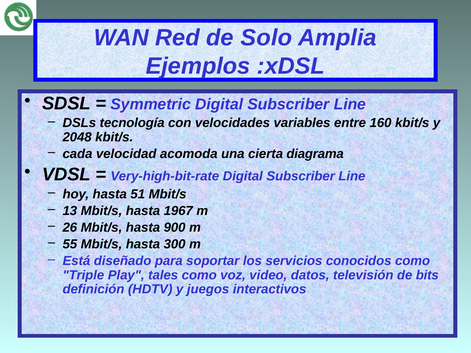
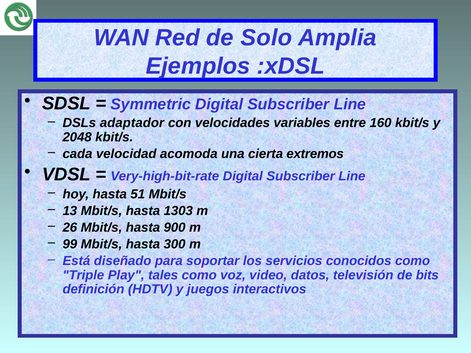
tecnología: tecnología -> adaptador
diagrama: diagrama -> extremos
1967: 1967 -> 1303
55: 55 -> 99
